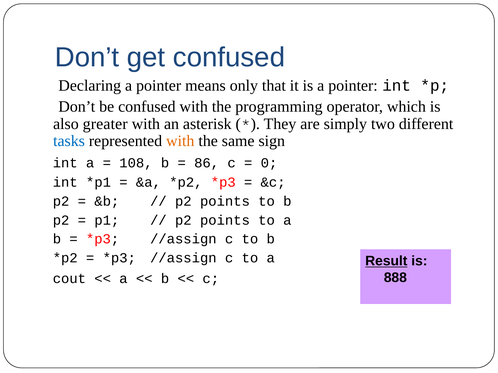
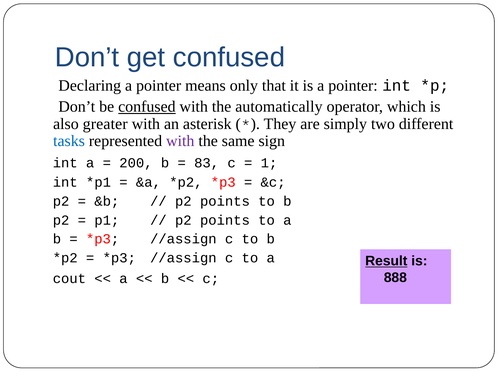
confused at (147, 107) underline: none -> present
programming: programming -> automatically
with at (180, 141) colour: orange -> purple
108: 108 -> 200
86: 86 -> 83
0: 0 -> 1
